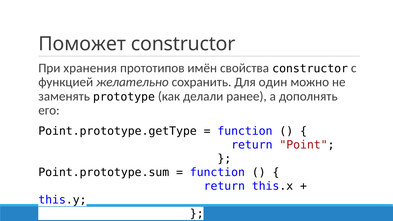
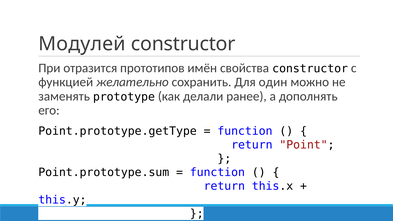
Поможет: Поможет -> Модулей
хранения: хранения -> отразится
